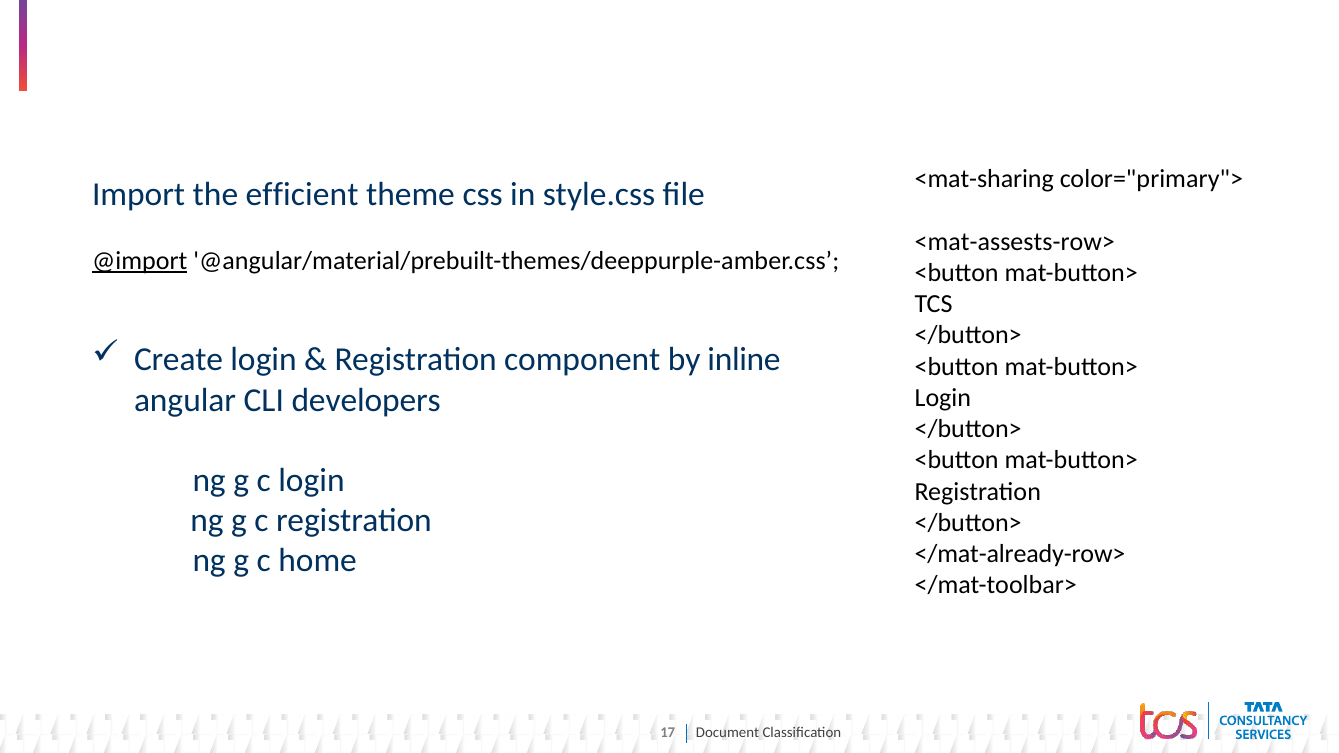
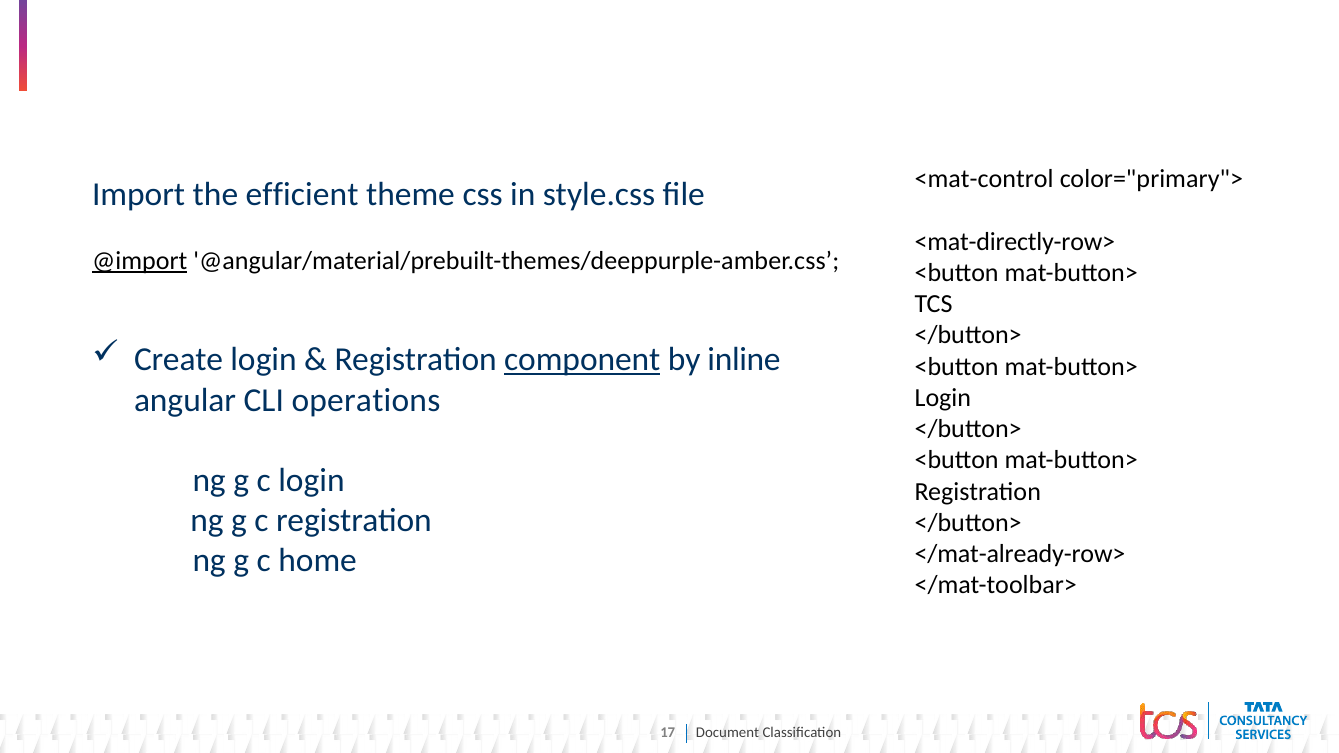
<mat-sharing: <mat-sharing -> <mat-control
<mat-assests-row>: <mat-assests-row> -> <mat-directly-row>
component underline: none -> present
developers: developers -> operations
